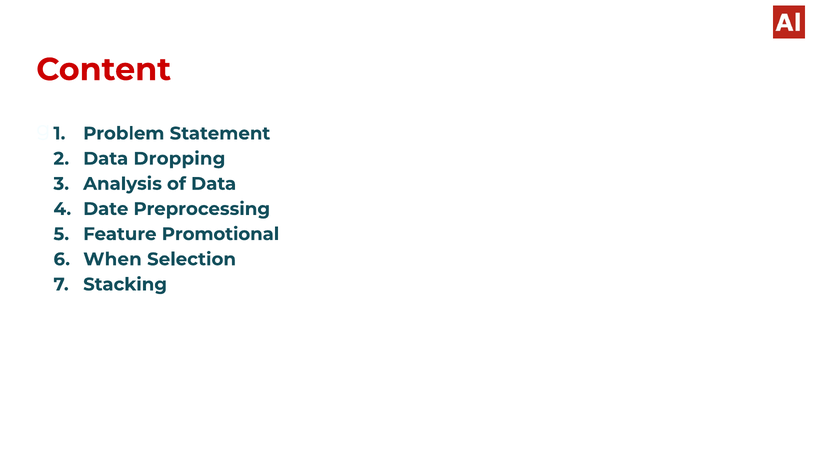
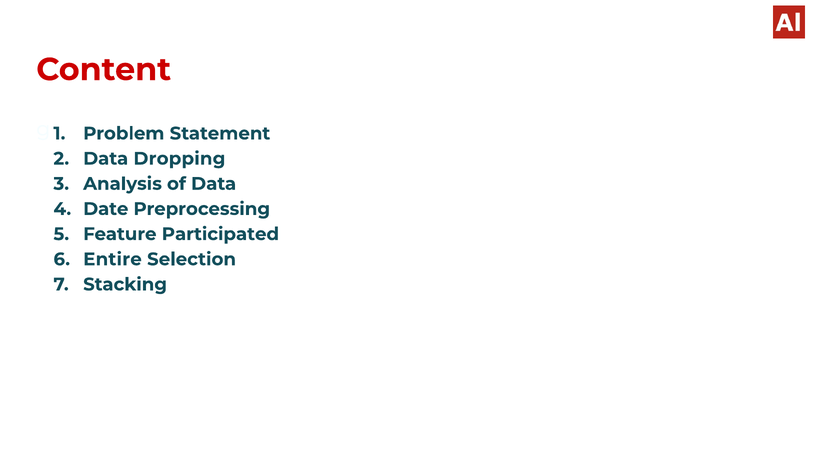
Promotional: Promotional -> Participated
When: When -> Entire
